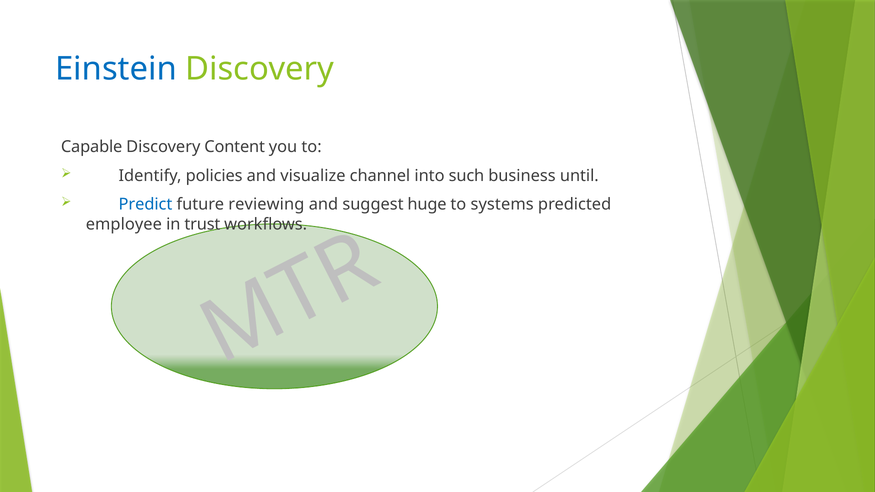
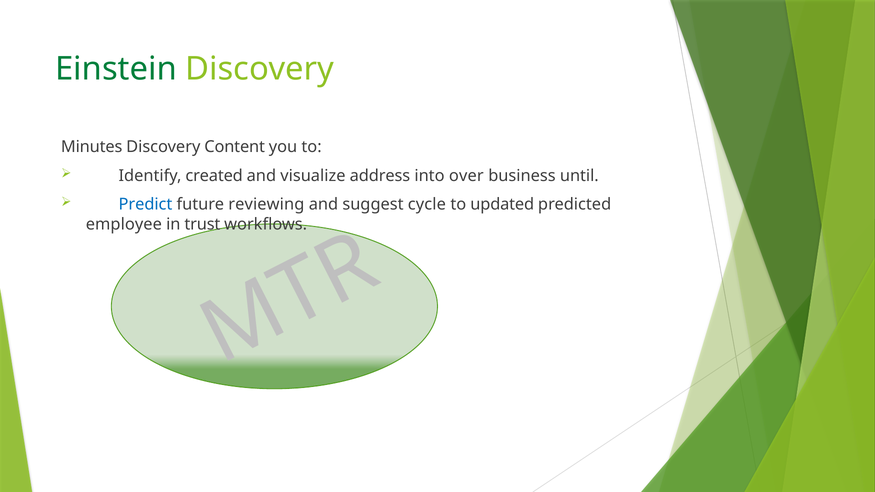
Einstein colour: blue -> green
Capable: Capable -> Minutes
policies: policies -> created
channel: channel -> address
such: such -> over
huge: huge -> cycle
systems: systems -> updated
